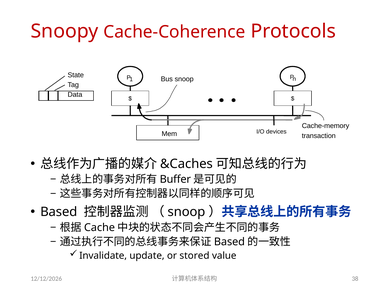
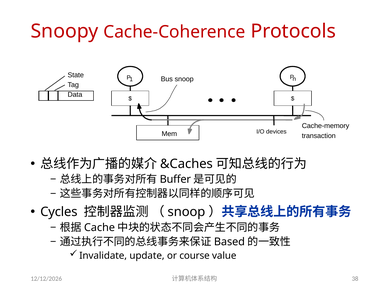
Based at (59, 212): Based -> Cycles
stored: stored -> course
